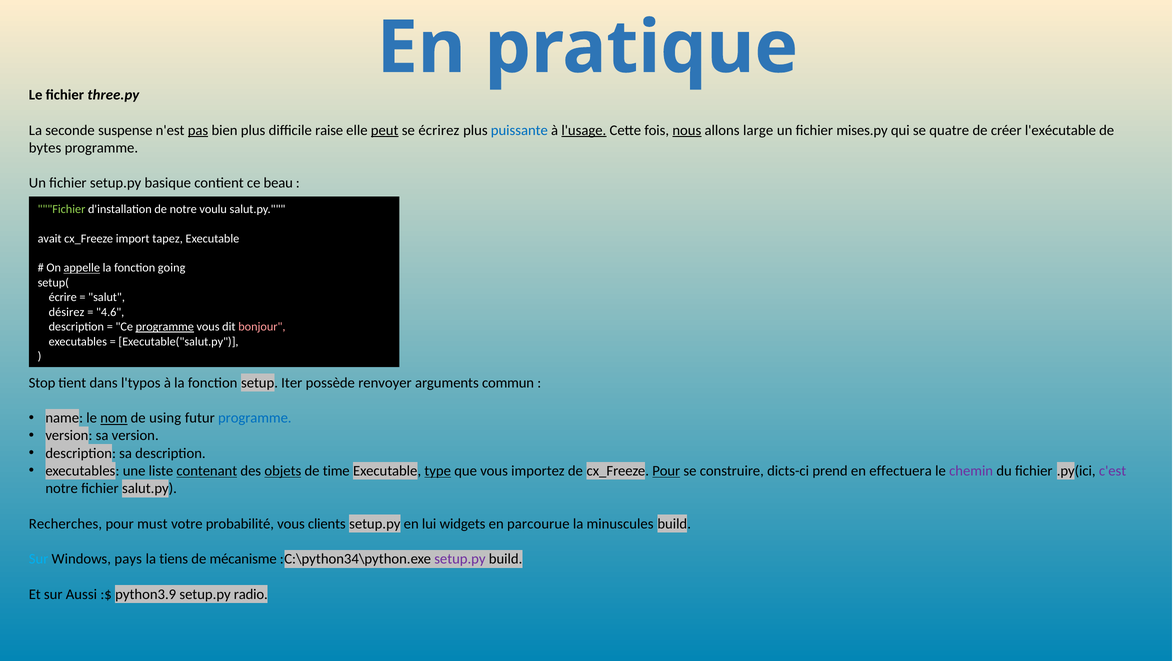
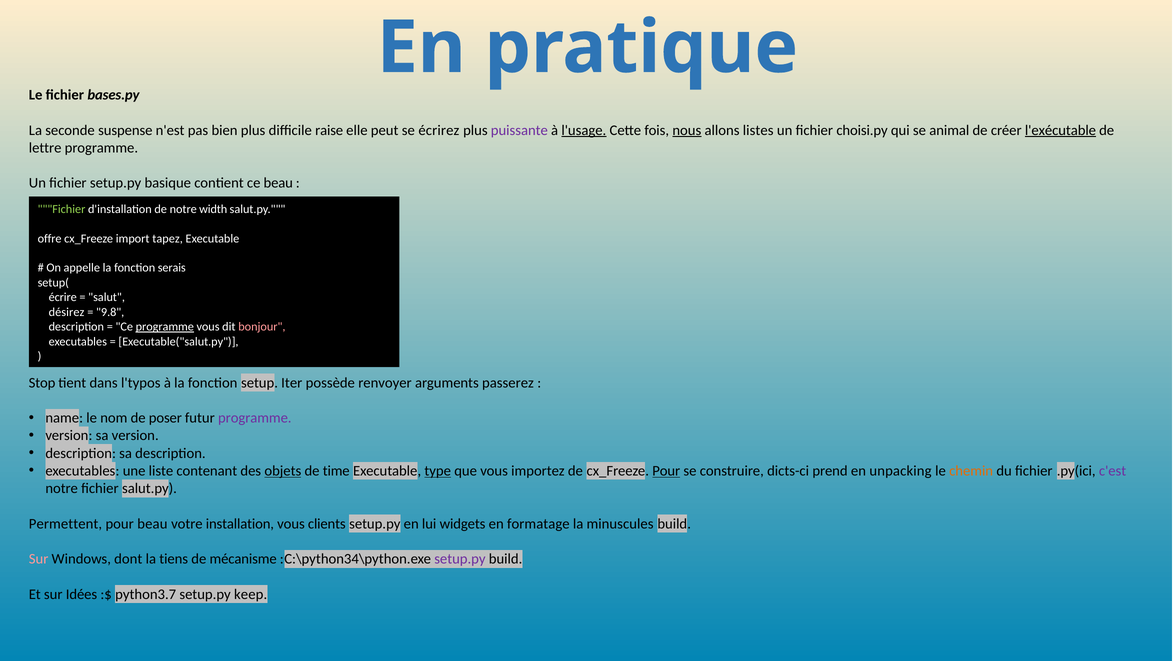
three.py: three.py -> bases.py
pas underline: present -> none
peut underline: present -> none
puissante colour: blue -> purple
large: large -> listes
mises.py: mises.py -> choisi.py
quatre: quatre -> animal
l'exécutable underline: none -> present
bytes: bytes -> lettre
voulu: voulu -> width
avait: avait -> offre
appelle underline: present -> none
going: going -> serais
4.6: 4.6 -> 9.8
commun: commun -> passerez
nom underline: present -> none
using: using -> poser
programme at (255, 418) colour: blue -> purple
contenant underline: present -> none
effectuera: effectuera -> unpacking
chemin colour: purple -> orange
Recherches: Recherches -> Permettent
pour must: must -> beau
probabilité: probabilité -> installation
parcourue: parcourue -> formatage
Sur at (39, 559) colour: light blue -> pink
pays: pays -> dont
Aussi: Aussi -> Idées
python3.9: python3.9 -> python3.7
radio: radio -> keep
